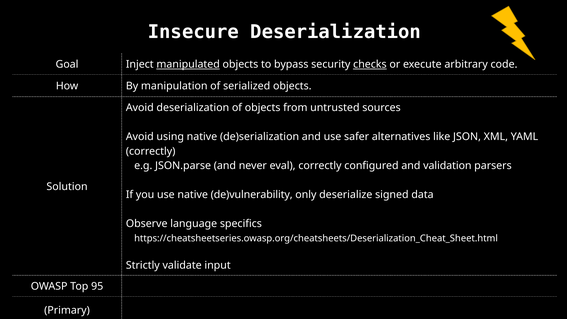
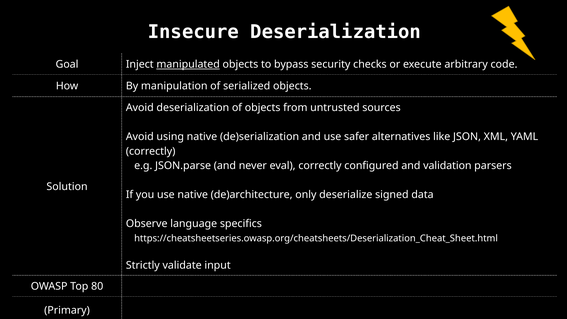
checks underline: present -> none
de)vulnerability: de)vulnerability -> de)architecture
95: 95 -> 80
